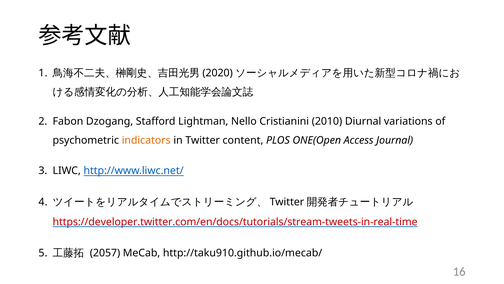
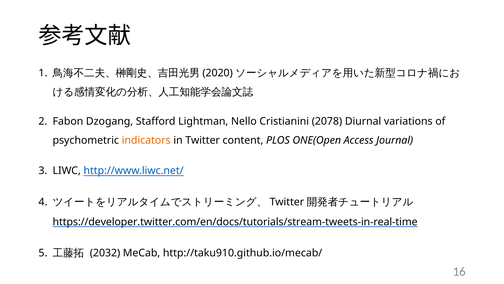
2010: 2010 -> 2078
https://developer.twitter.com/en/docs/tutorials/stream-tweets-in-real-time colour: red -> black
2057: 2057 -> 2032
